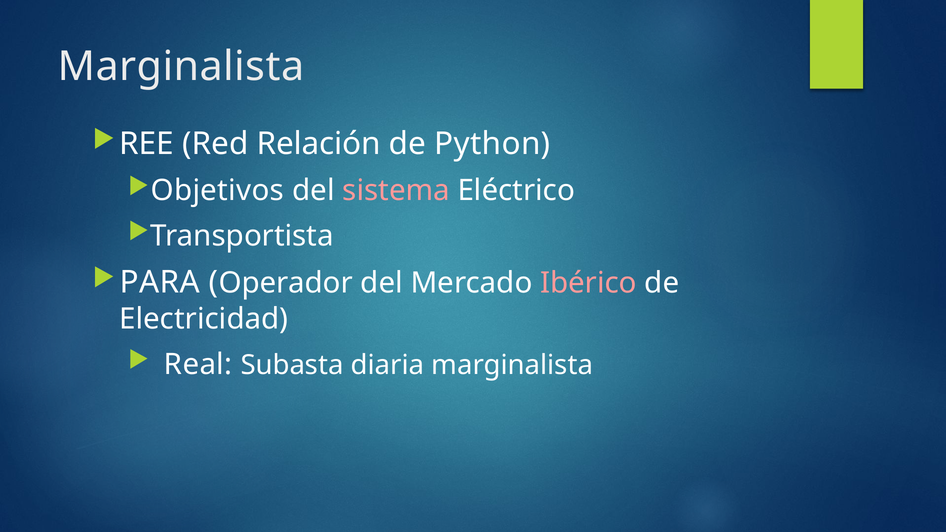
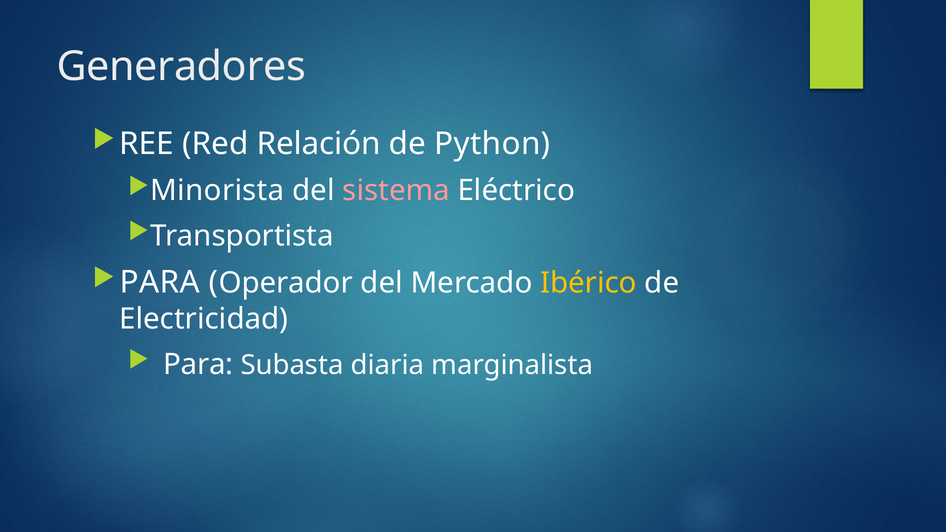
Marginalista at (181, 66): Marginalista -> Generadores
Objetivos: Objetivos -> Minorista
Ibérico colour: pink -> yellow
Real at (198, 364): Real -> Para
